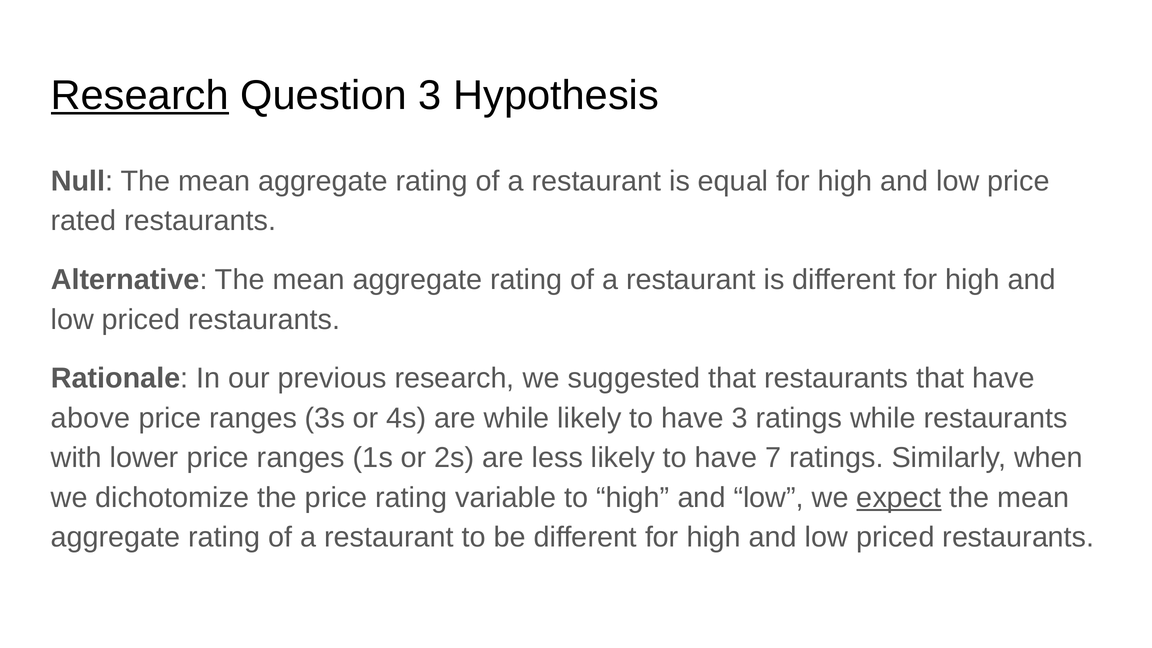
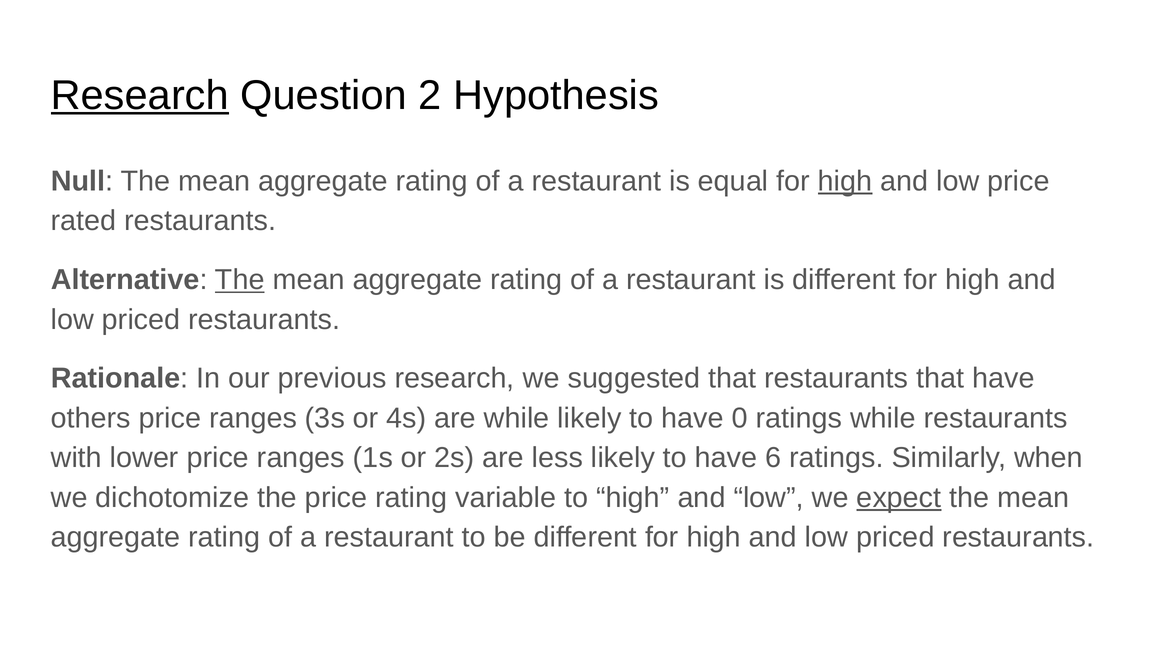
Question 3: 3 -> 2
high at (845, 181) underline: none -> present
The at (240, 280) underline: none -> present
above: above -> others
have 3: 3 -> 0
7: 7 -> 6
